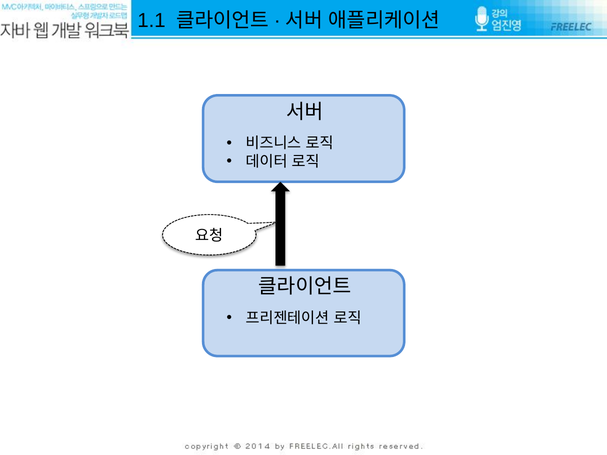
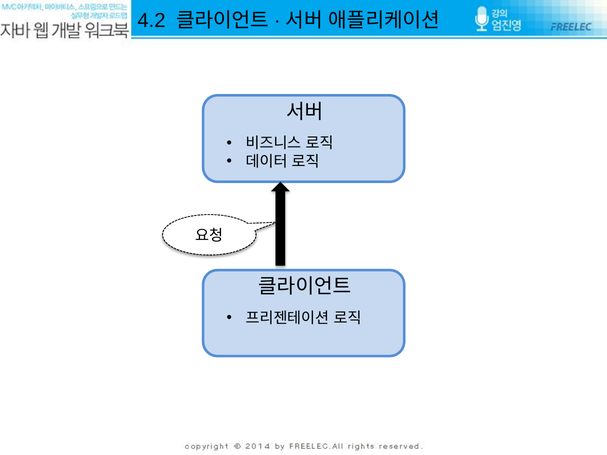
1.1: 1.1 -> 4.2
